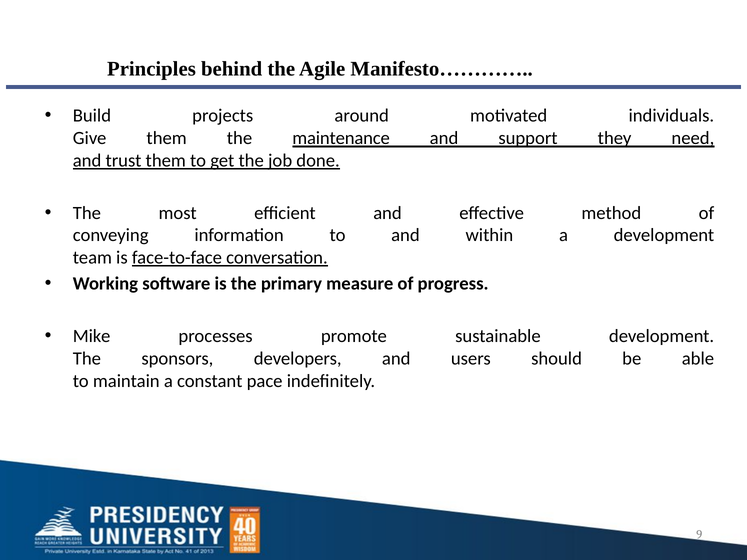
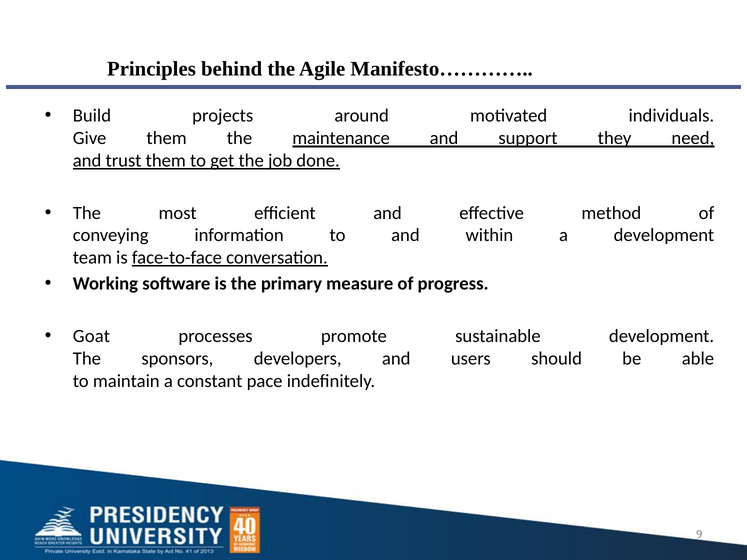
Mike: Mike -> Goat
